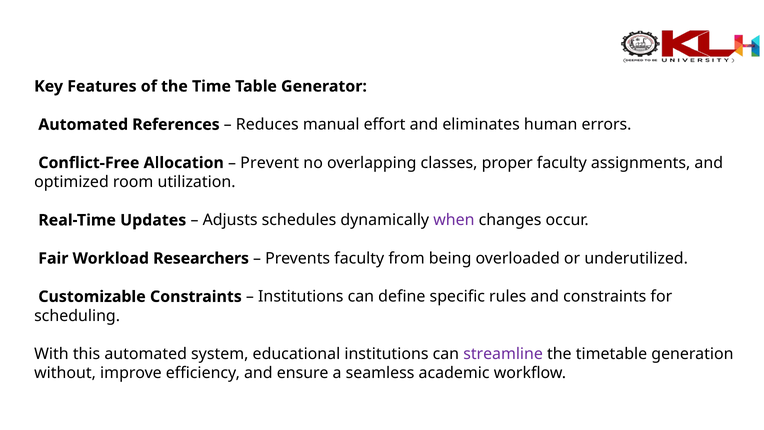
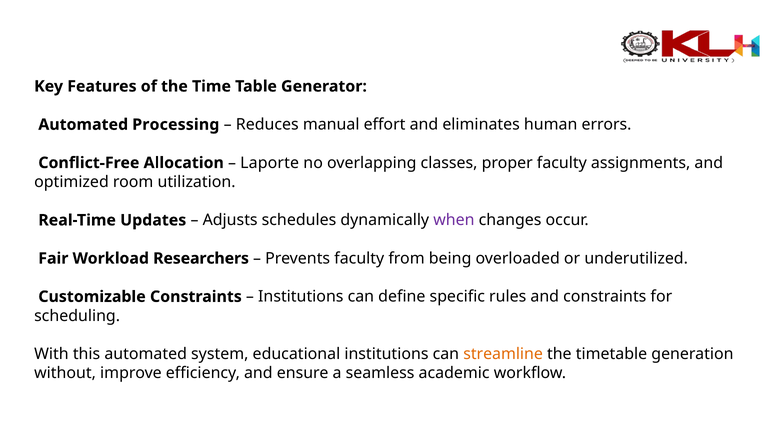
References: References -> Processing
Prevent: Prevent -> Laporte
streamline colour: purple -> orange
